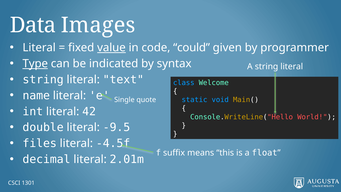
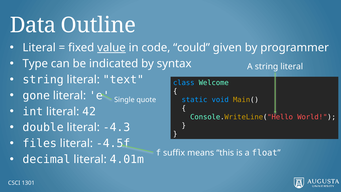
Images: Images -> Outline
Type underline: present -> none
name: name -> gone
-9.5: -9.5 -> -4.3
2.01m: 2.01m -> 4.01m
